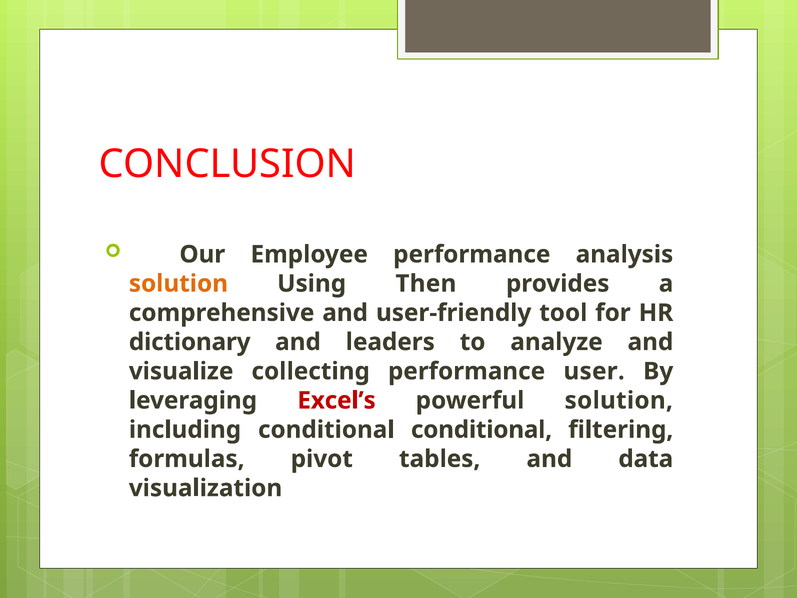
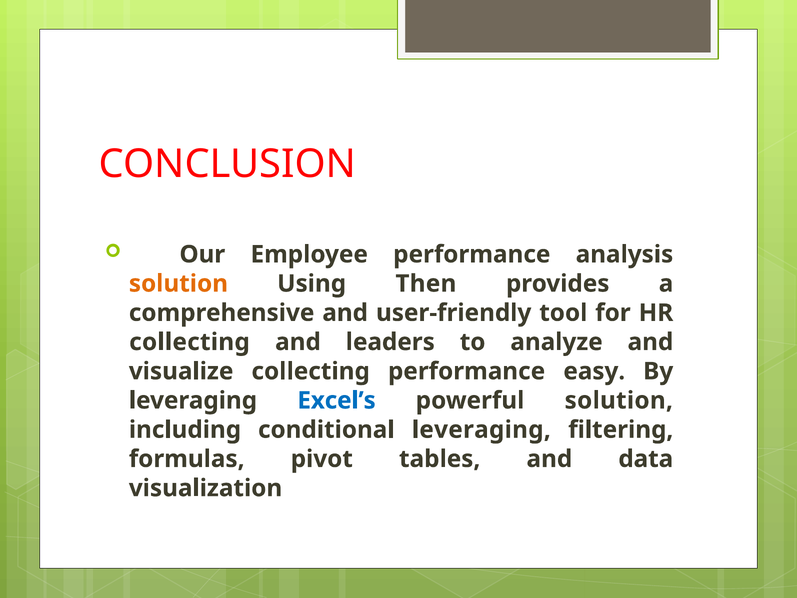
dictionary at (190, 342): dictionary -> collecting
user: user -> easy
Excel’s colour: red -> blue
conditional conditional: conditional -> leveraging
